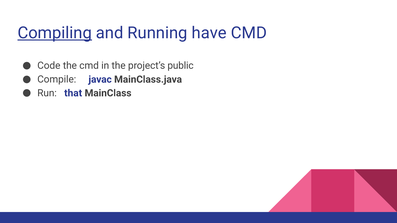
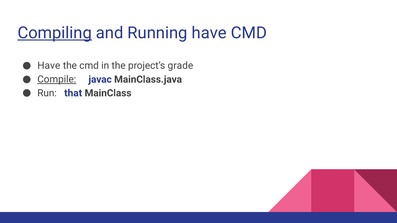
Code at (49, 66): Code -> Have
public: public -> grade
Compile underline: none -> present
